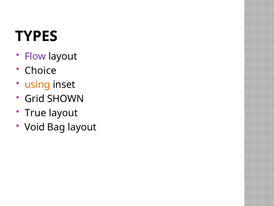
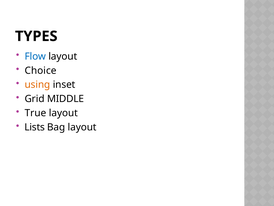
Flow colour: purple -> blue
SHOWN: SHOWN -> MIDDLE
Void: Void -> Lists
